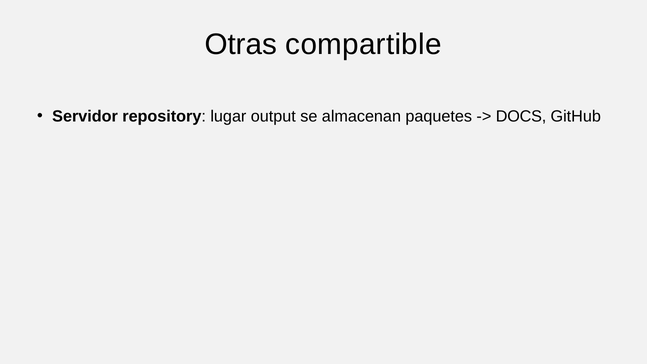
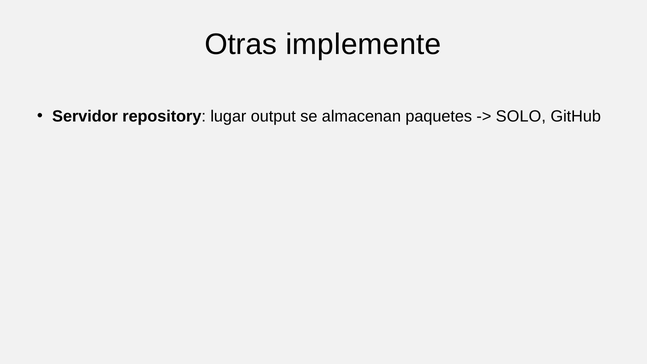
compartible: compartible -> implemente
DOCS: DOCS -> SOLO
